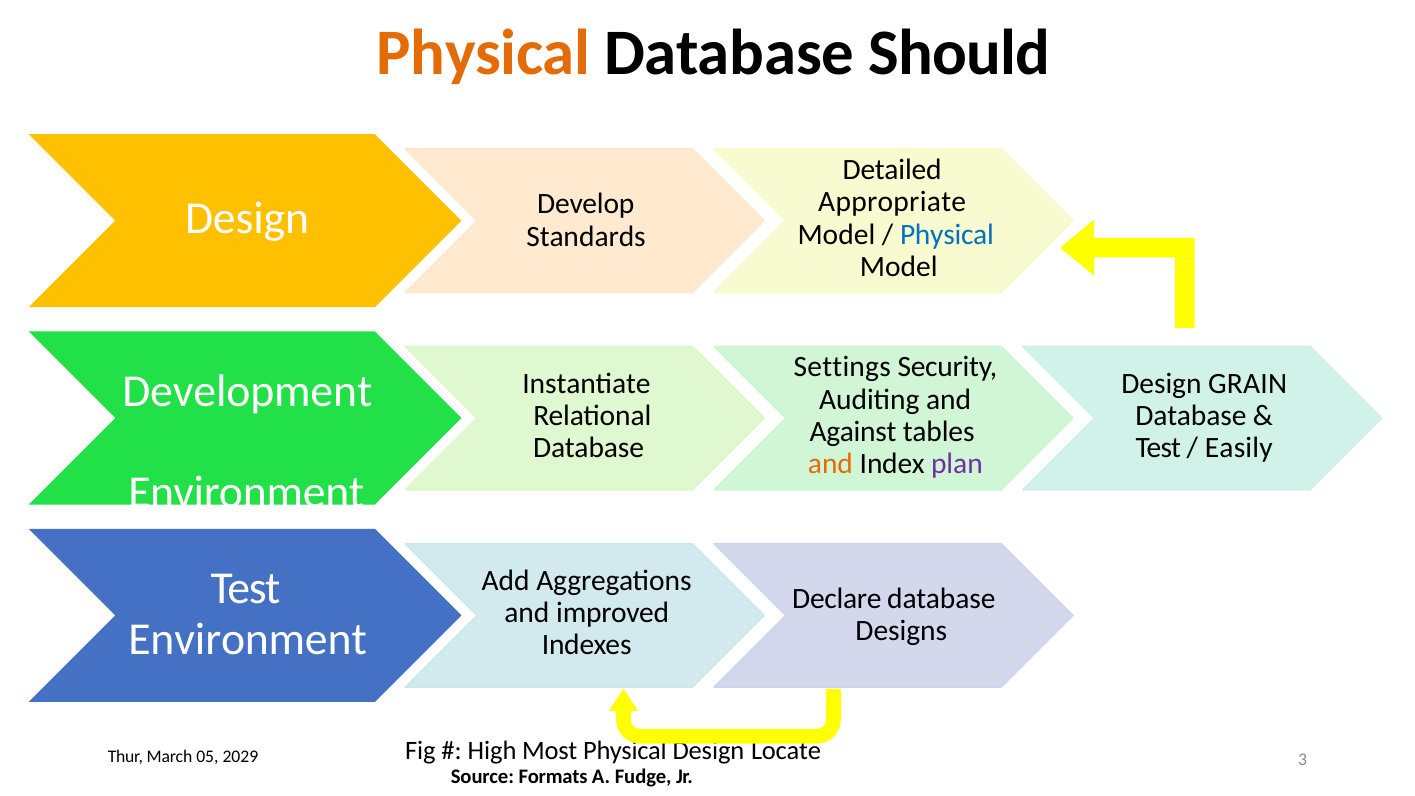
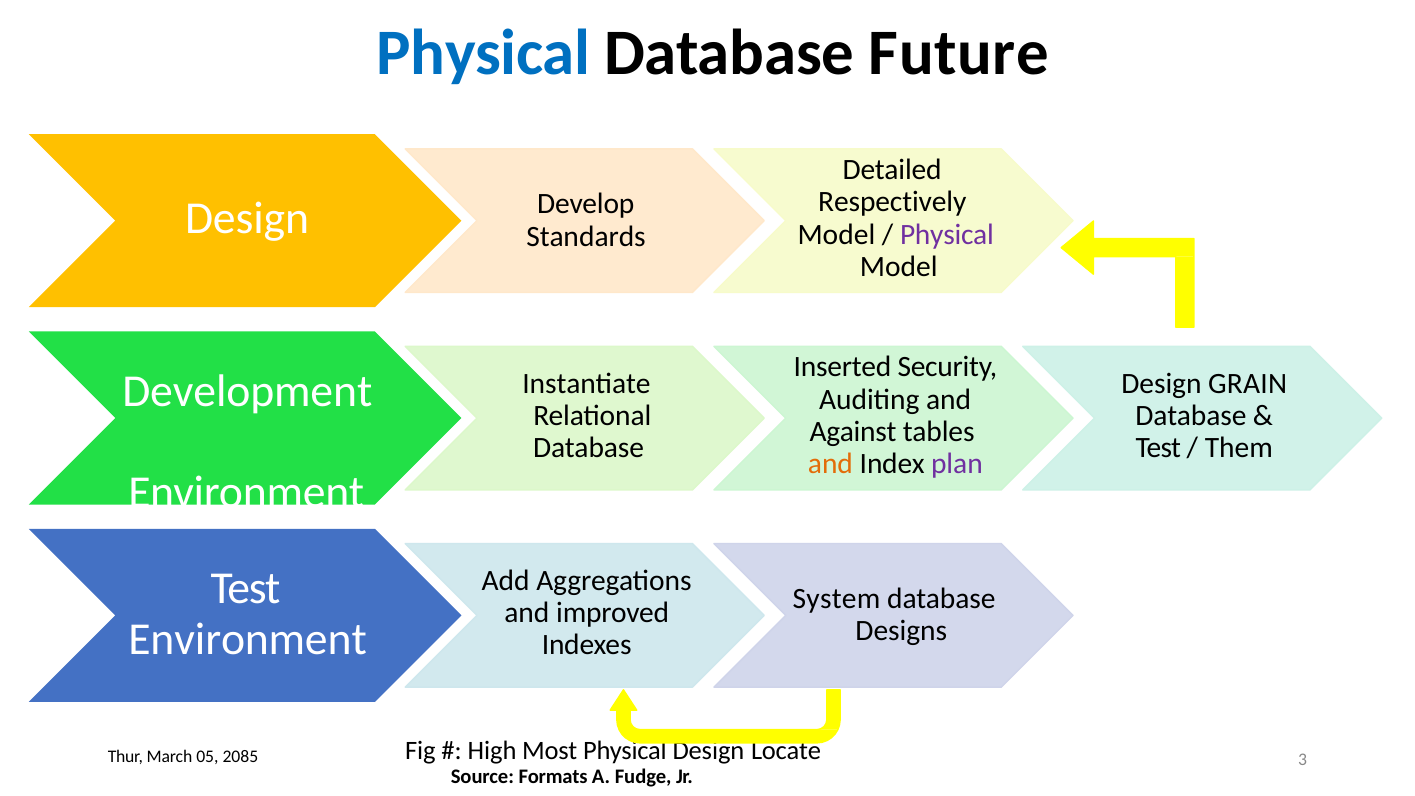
Physical at (484, 53) colour: orange -> blue
Should: Should -> Future
Appropriate: Appropriate -> Respectively
Physical at (947, 234) colour: blue -> purple
Settings: Settings -> Inserted
Easily: Easily -> Them
Declare: Declare -> System
2029: 2029 -> 2085
